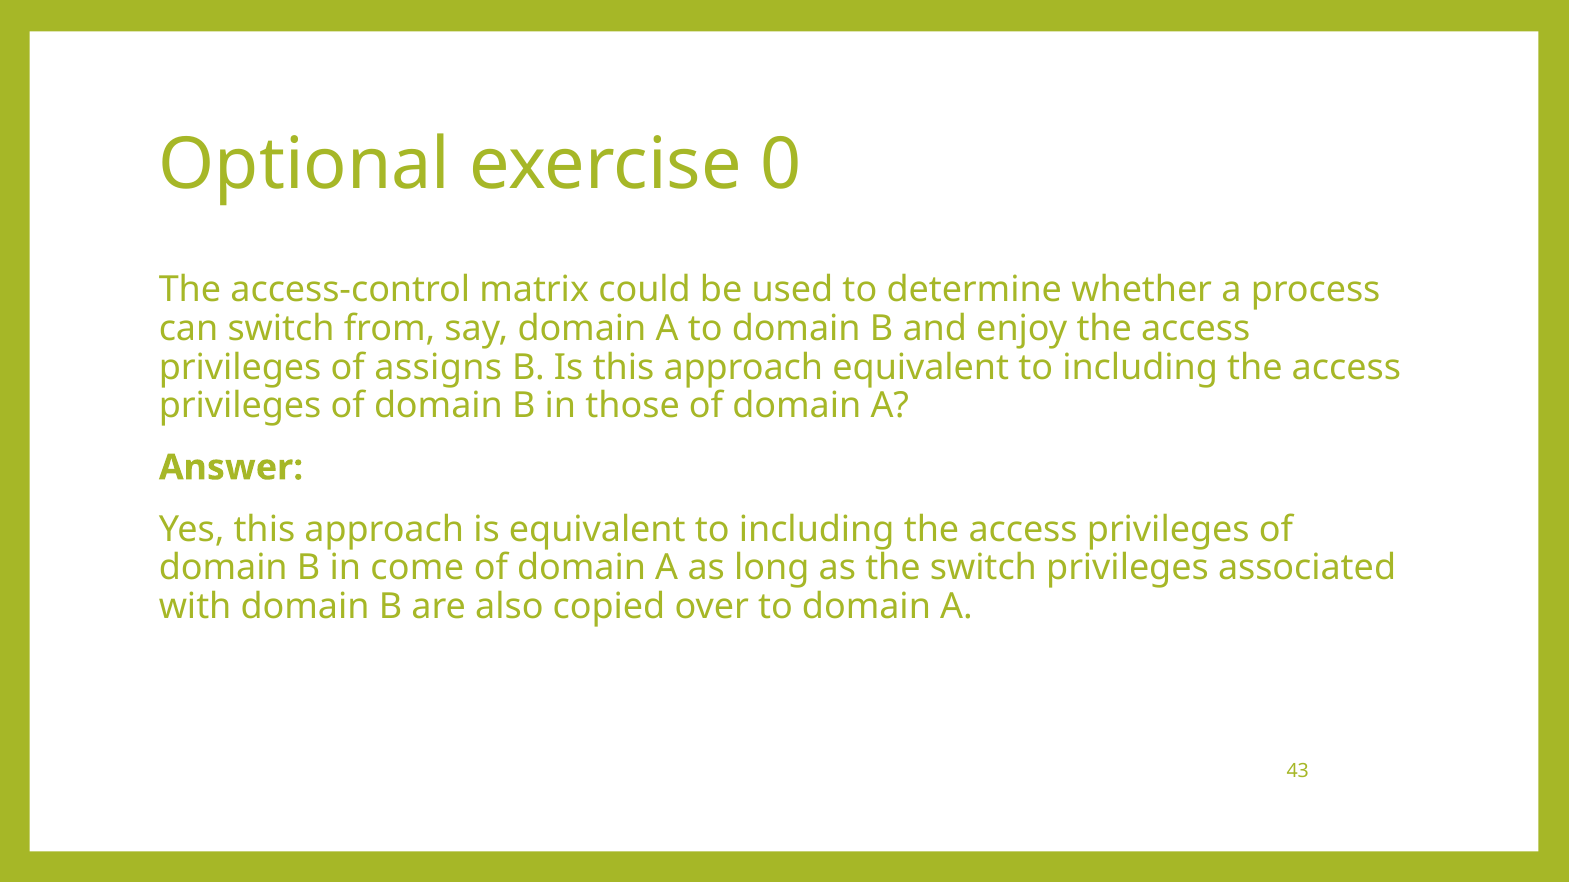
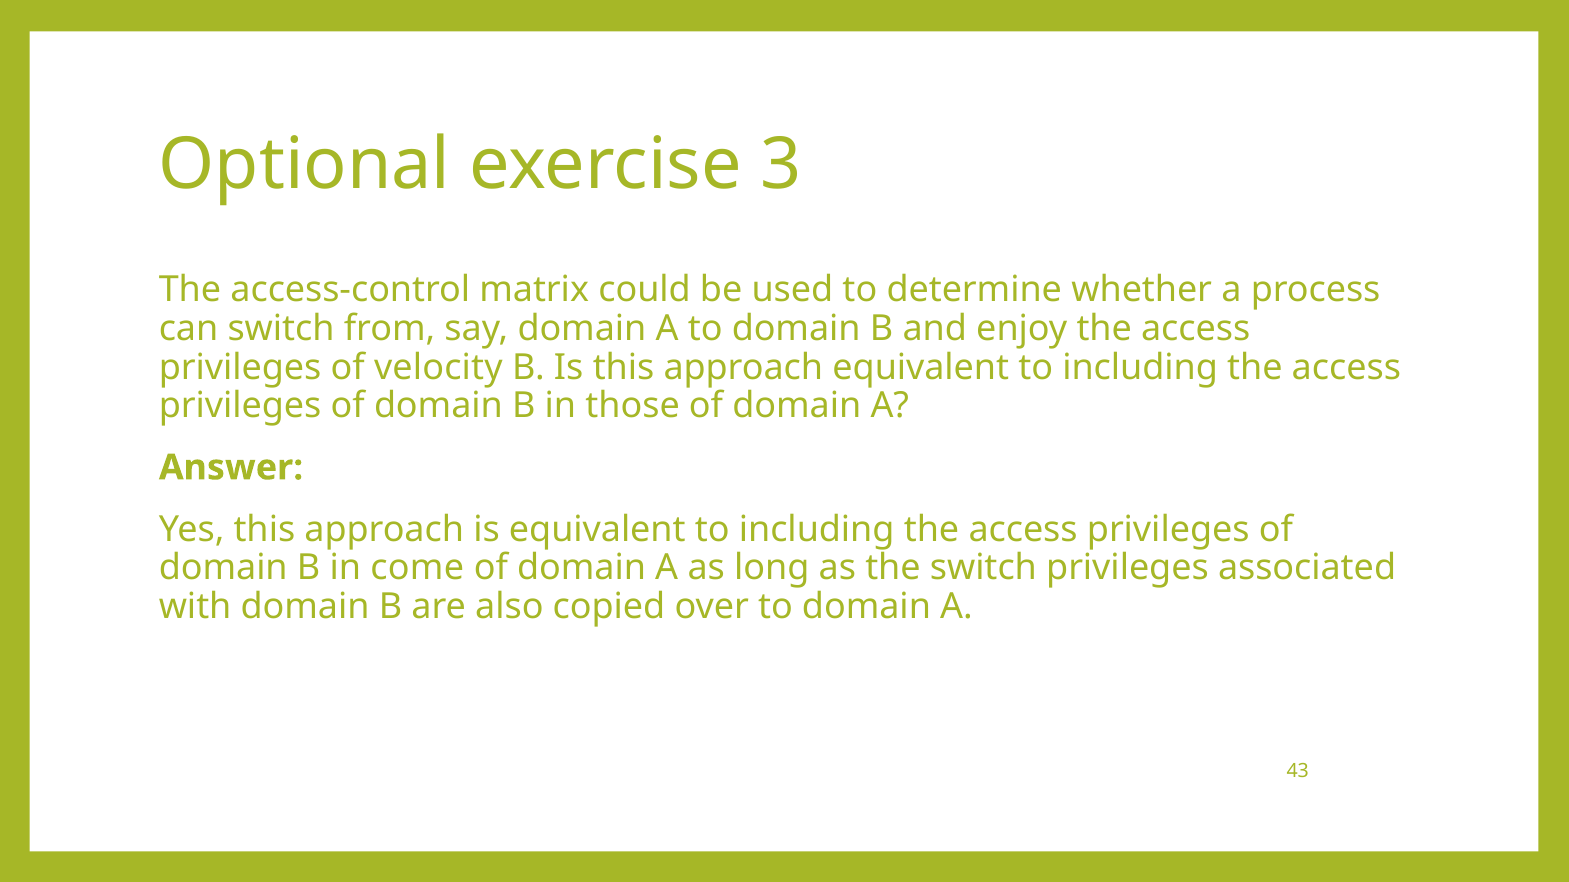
0: 0 -> 3
assigns: assigns -> velocity
